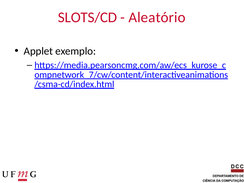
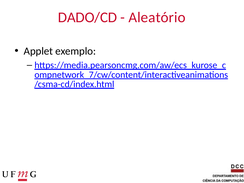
SLOTS/CD: SLOTS/CD -> DADO/CD
